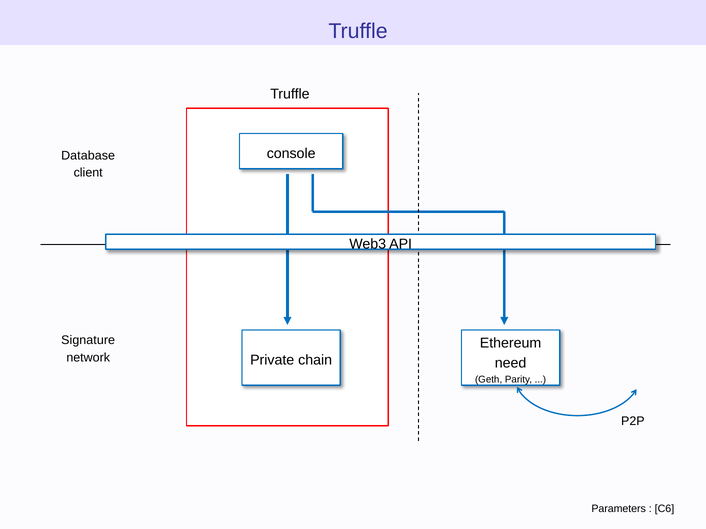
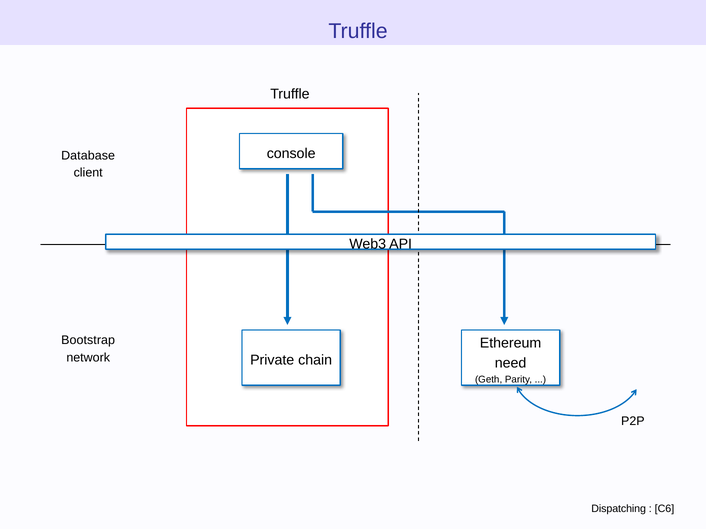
Signature: Signature -> Bootstrap
Parameters: Parameters -> Dispatching
